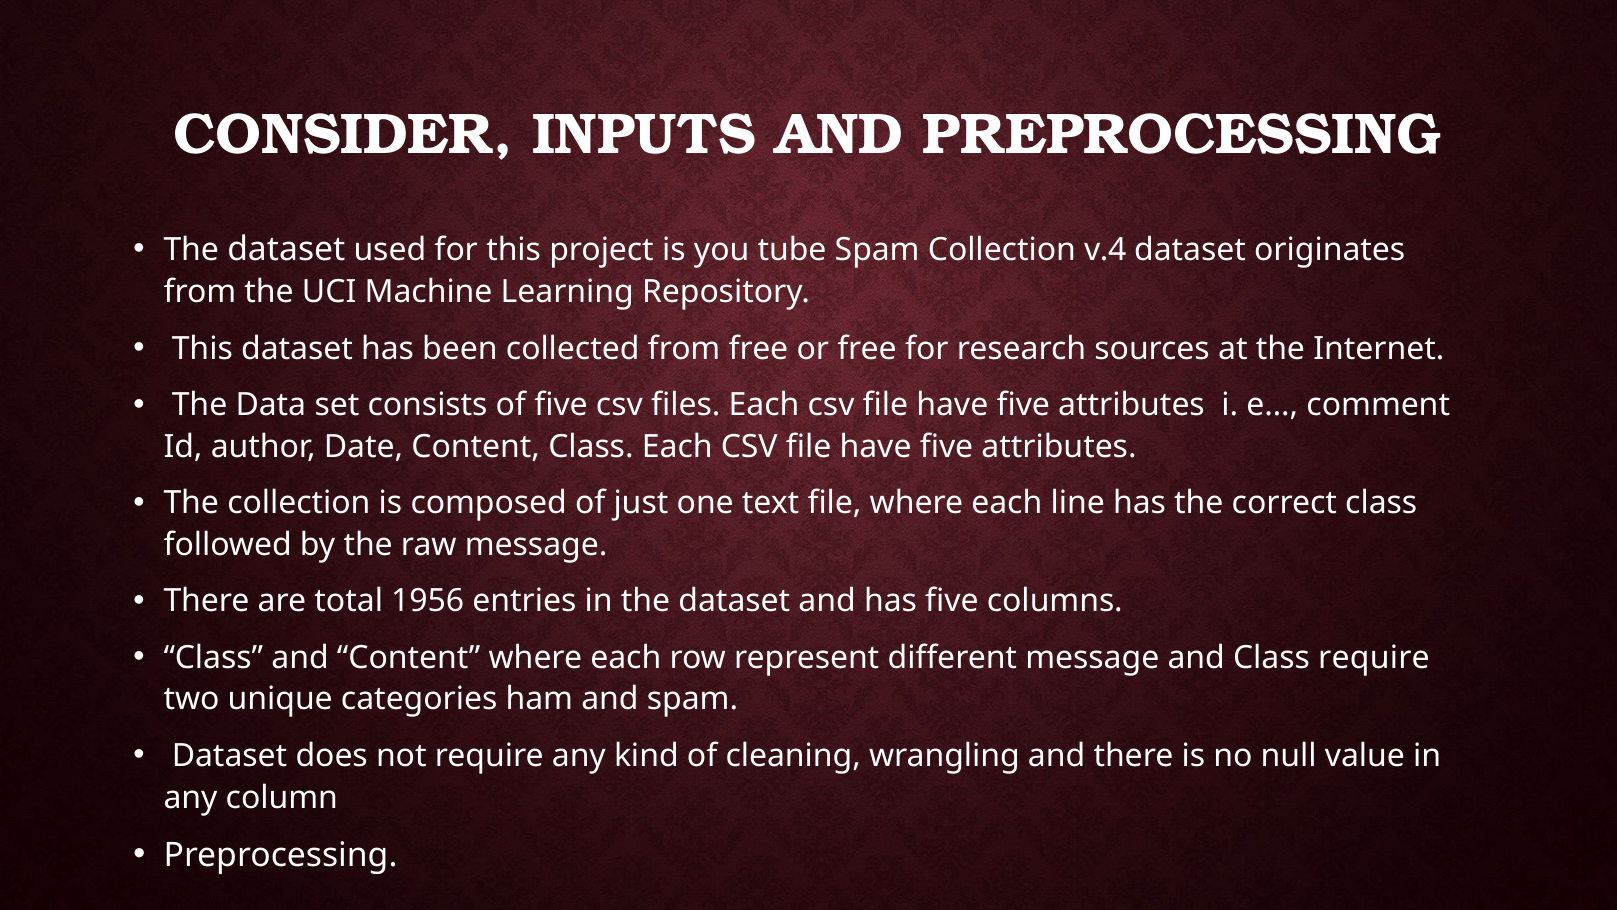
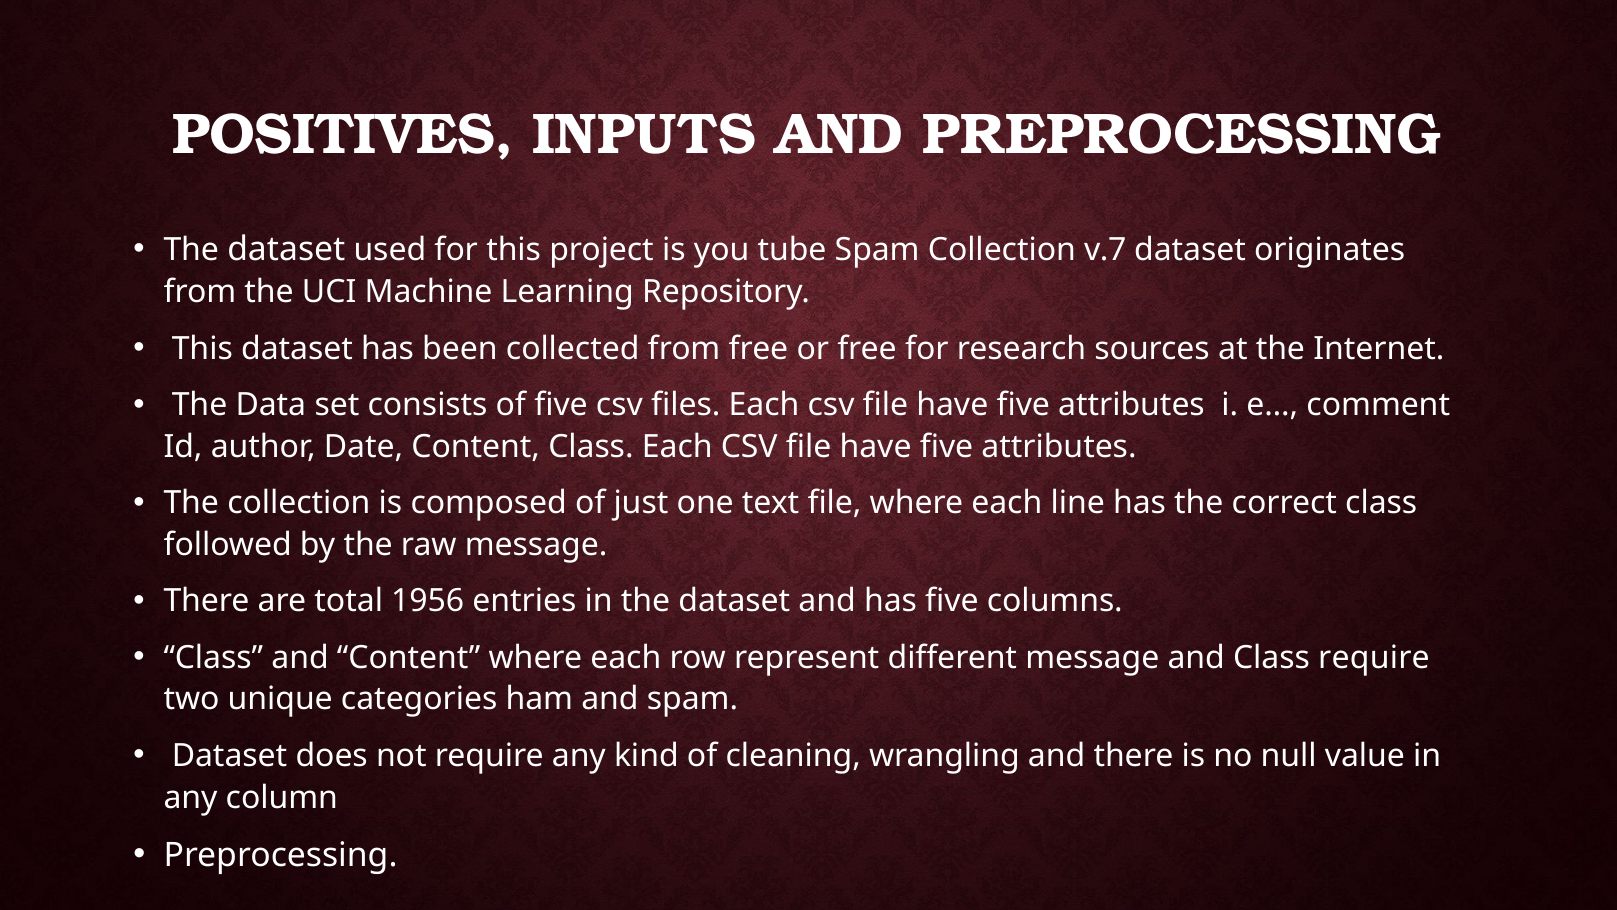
CONSIDER: CONSIDER -> POSITIVES
v.4: v.4 -> v.7
